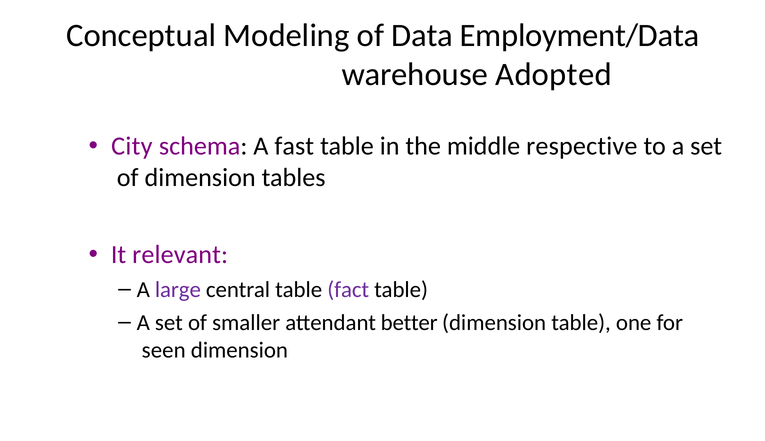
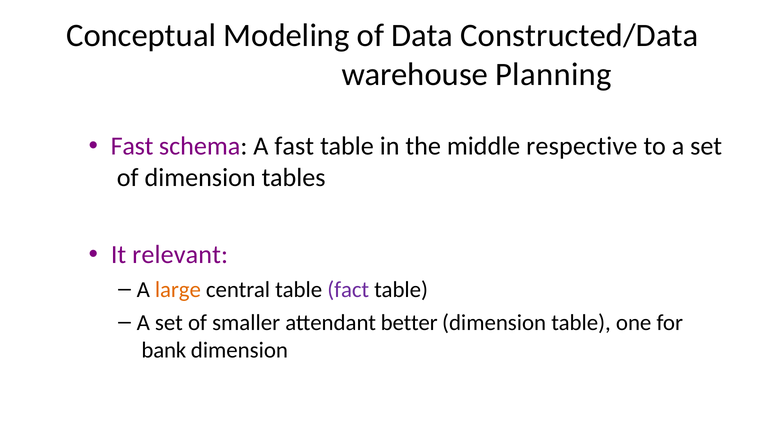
Employment/Data: Employment/Data -> Constructed/Data
Adopted: Adopted -> Planning
City at (132, 146): City -> Fast
large colour: purple -> orange
seen: seen -> bank
